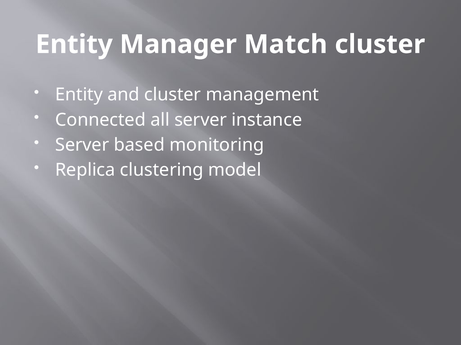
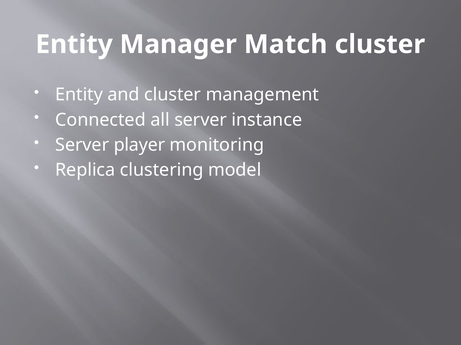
based: based -> player
